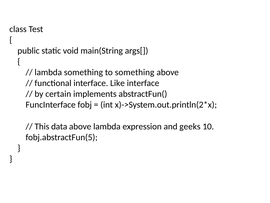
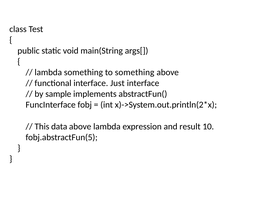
Like: Like -> Just
certain: certain -> sample
geeks: geeks -> result
